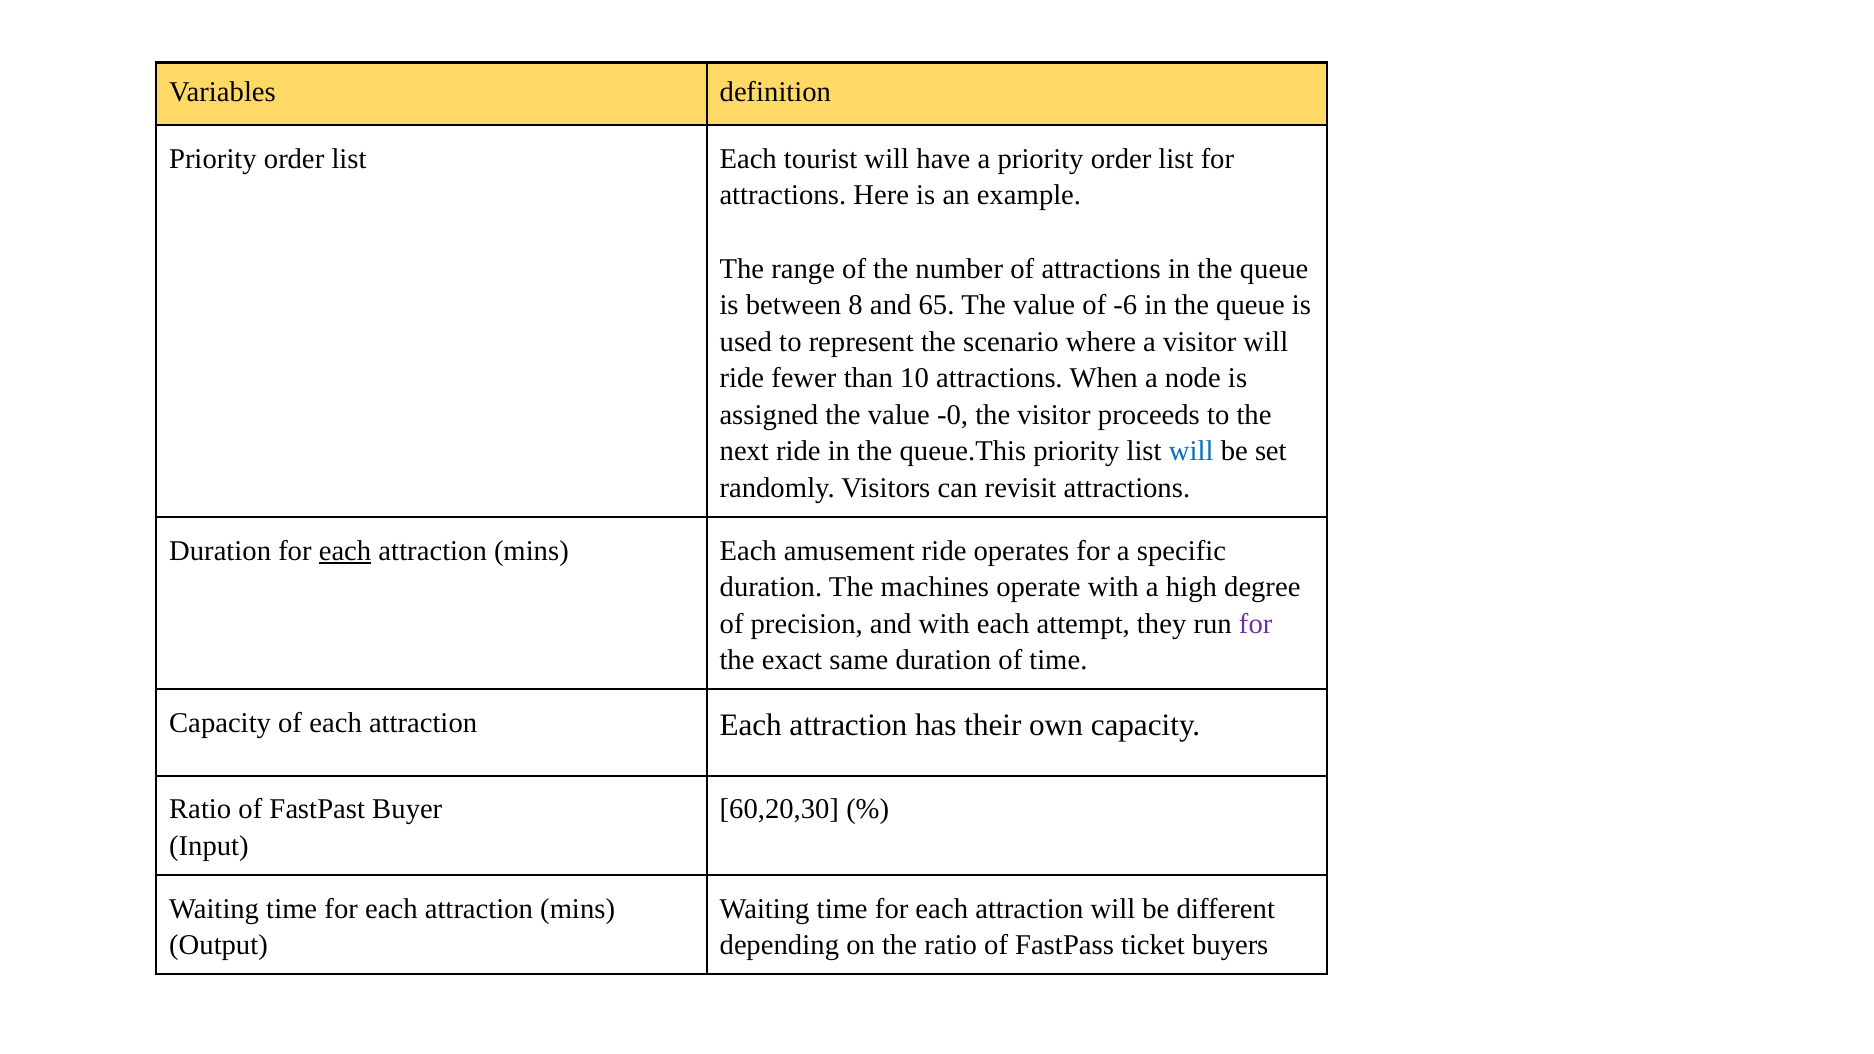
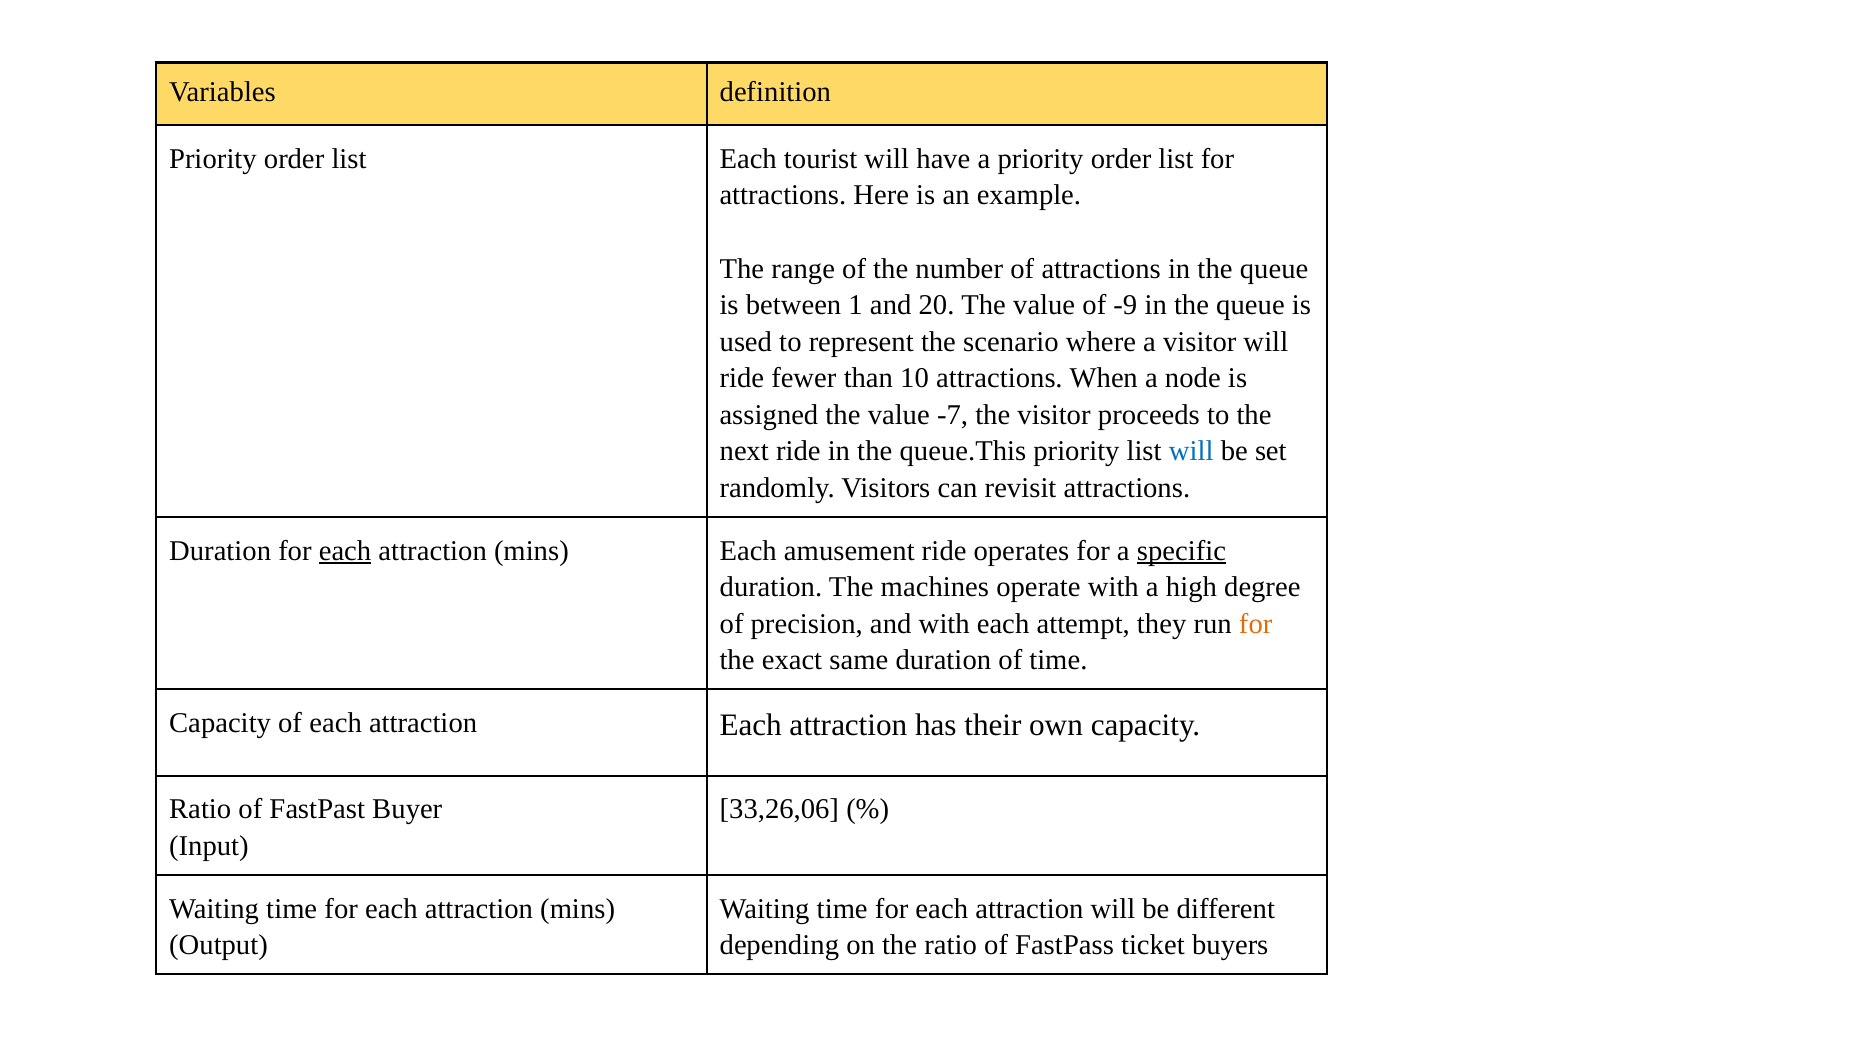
8: 8 -> 1
65: 65 -> 20
-6: -6 -> -9
-0: -0 -> -7
specific underline: none -> present
for at (1256, 624) colour: purple -> orange
60,20,30: 60,20,30 -> 33,26,06
